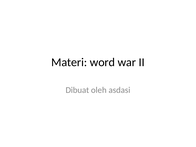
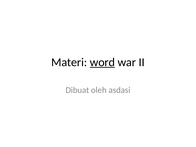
word underline: none -> present
